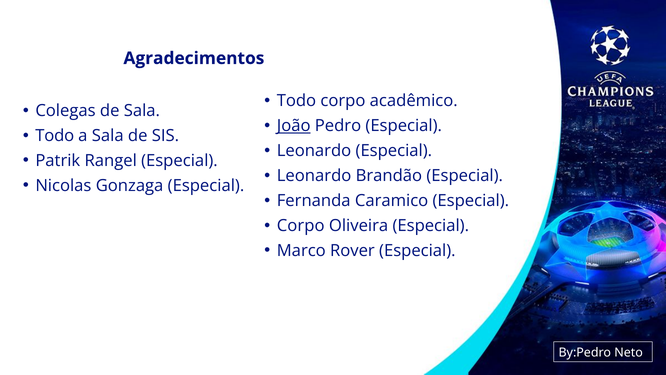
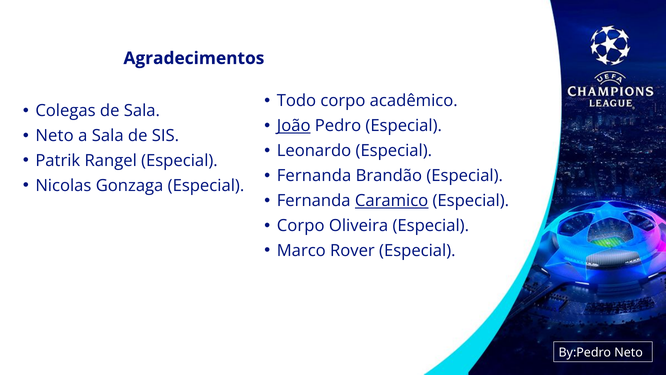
Todo at (55, 136): Todo -> Neto
Leonardo at (314, 176): Leonardo -> Fernanda
Caramico underline: none -> present
